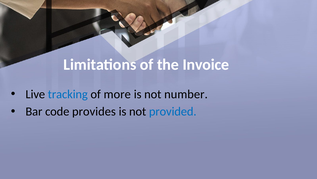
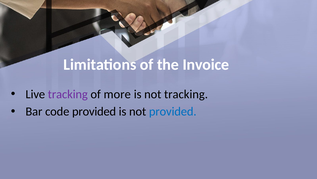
tracking at (68, 94) colour: blue -> purple
not number: number -> tracking
code provides: provides -> provided
